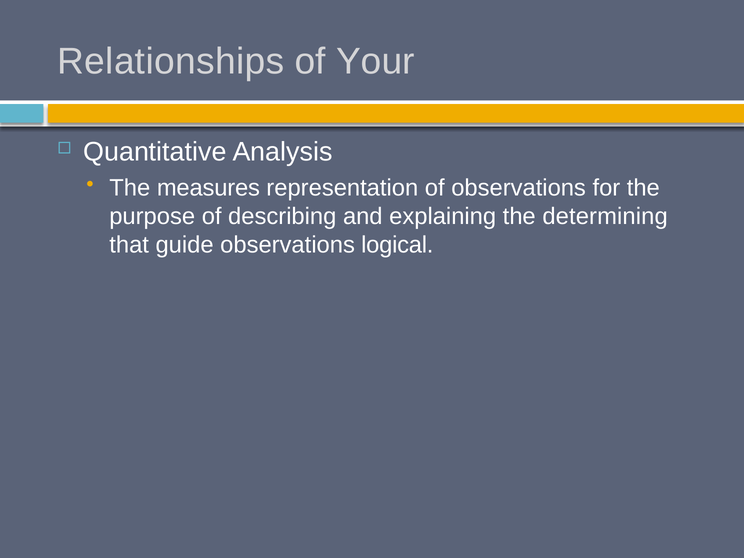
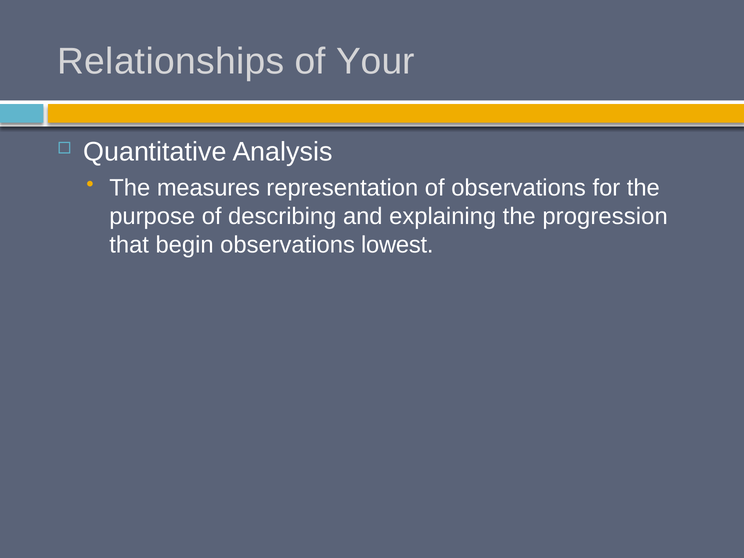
determining: determining -> progression
guide: guide -> begin
logical: logical -> lowest
